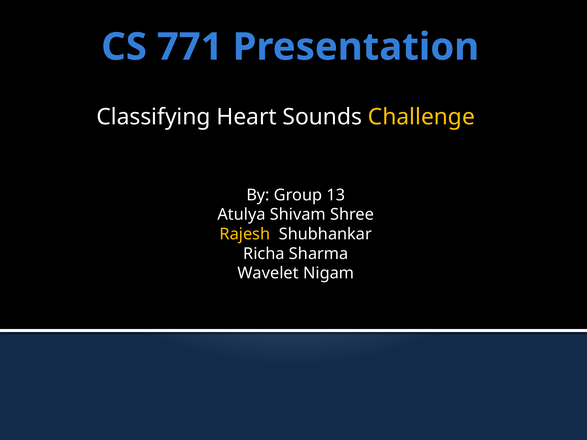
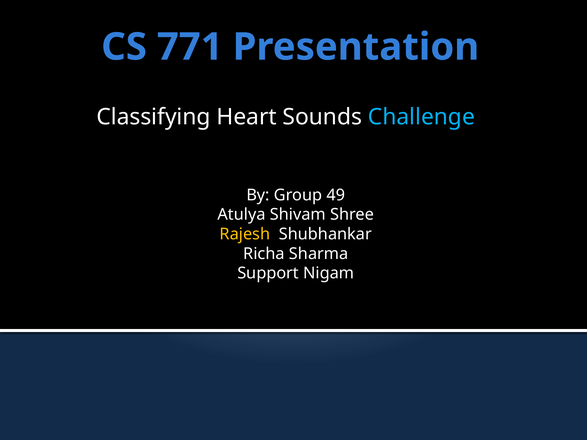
Challenge colour: yellow -> light blue
13: 13 -> 49
Wavelet: Wavelet -> Support
